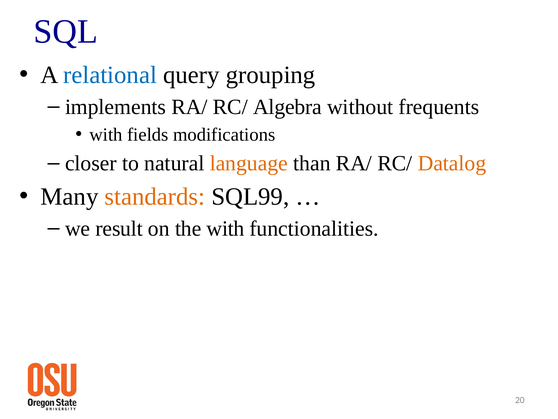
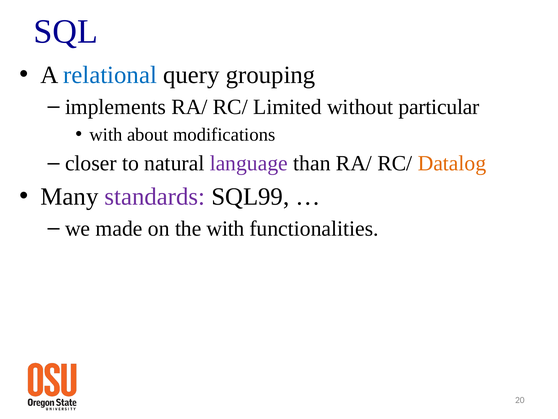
Algebra: Algebra -> Limited
frequents: frequents -> particular
fields: fields -> about
language colour: orange -> purple
standards colour: orange -> purple
result: result -> made
